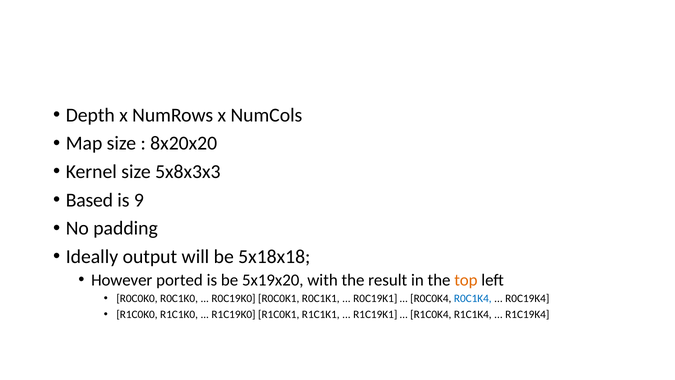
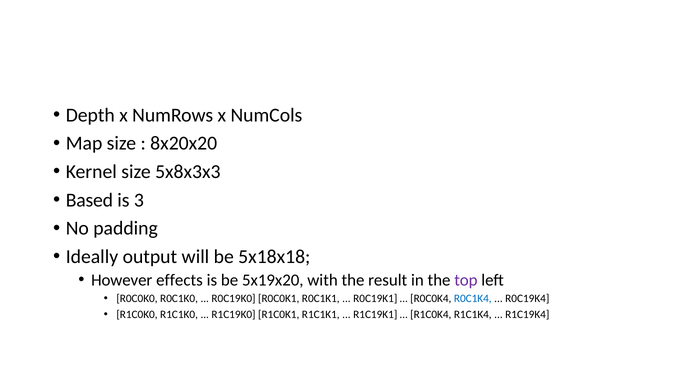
9: 9 -> 3
ported: ported -> effects
top colour: orange -> purple
